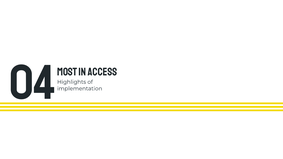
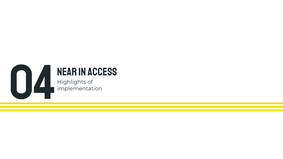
Most: Most -> Near
